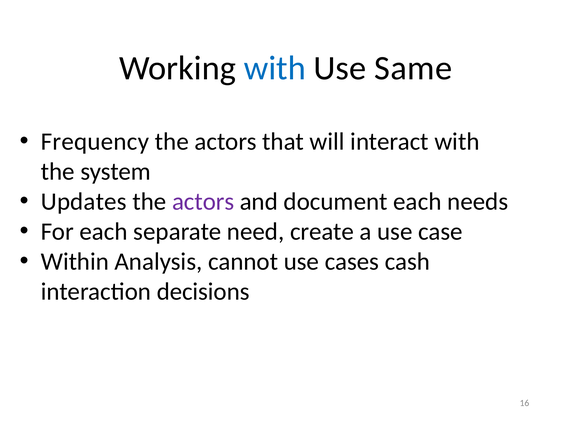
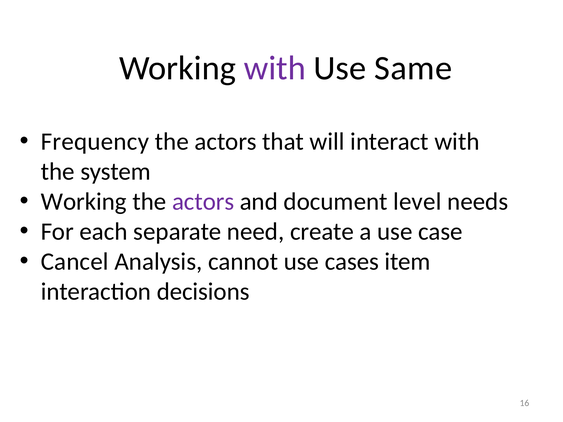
with at (275, 68) colour: blue -> purple
Updates at (84, 202): Updates -> Working
document each: each -> level
Within: Within -> Cancel
cash: cash -> item
